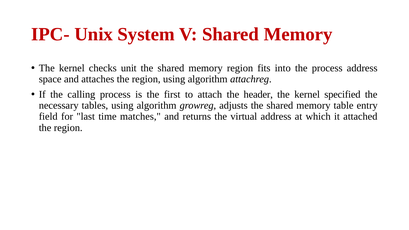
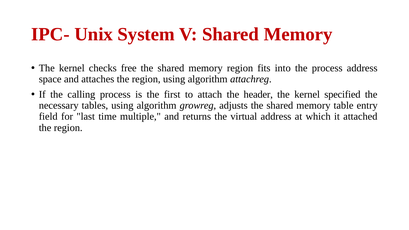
unit: unit -> free
matches: matches -> multiple
